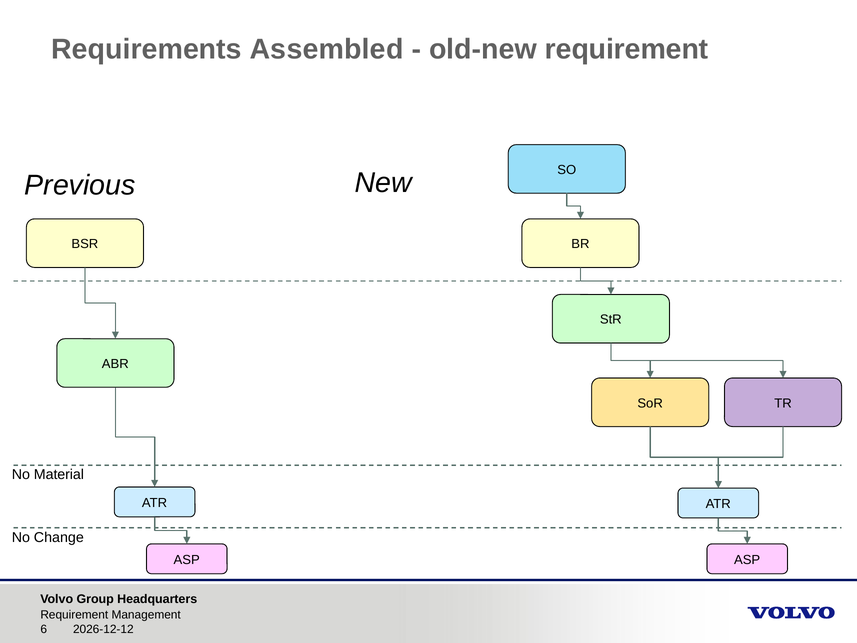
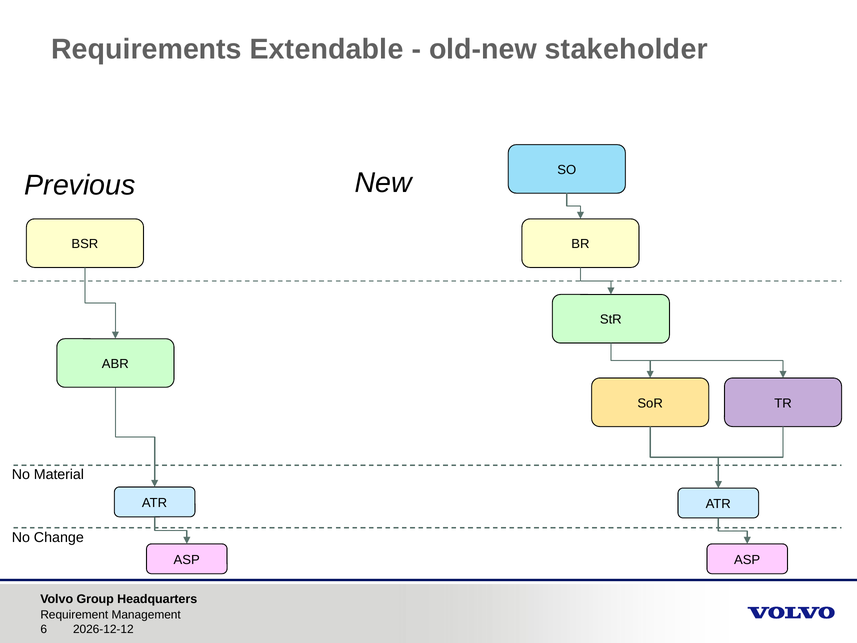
Assembled: Assembled -> Extendable
old-new requirement: requirement -> stakeholder
